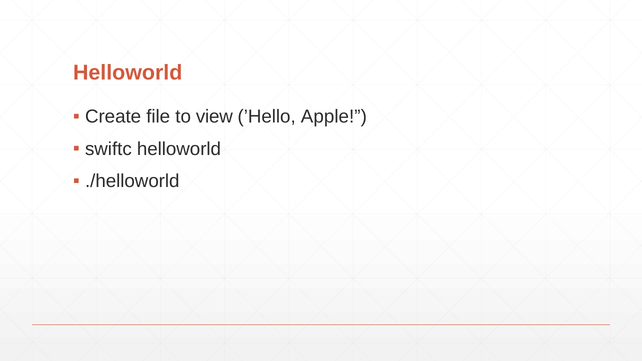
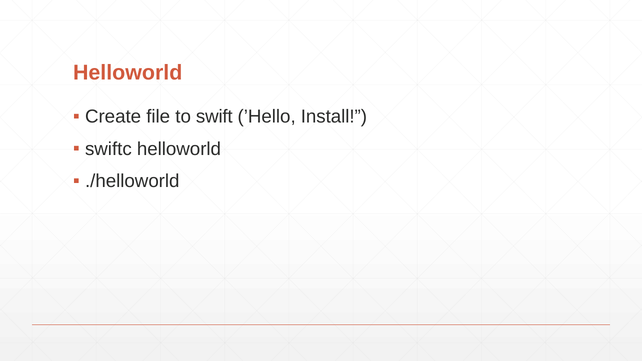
view: view -> swift
Apple: Apple -> Install
